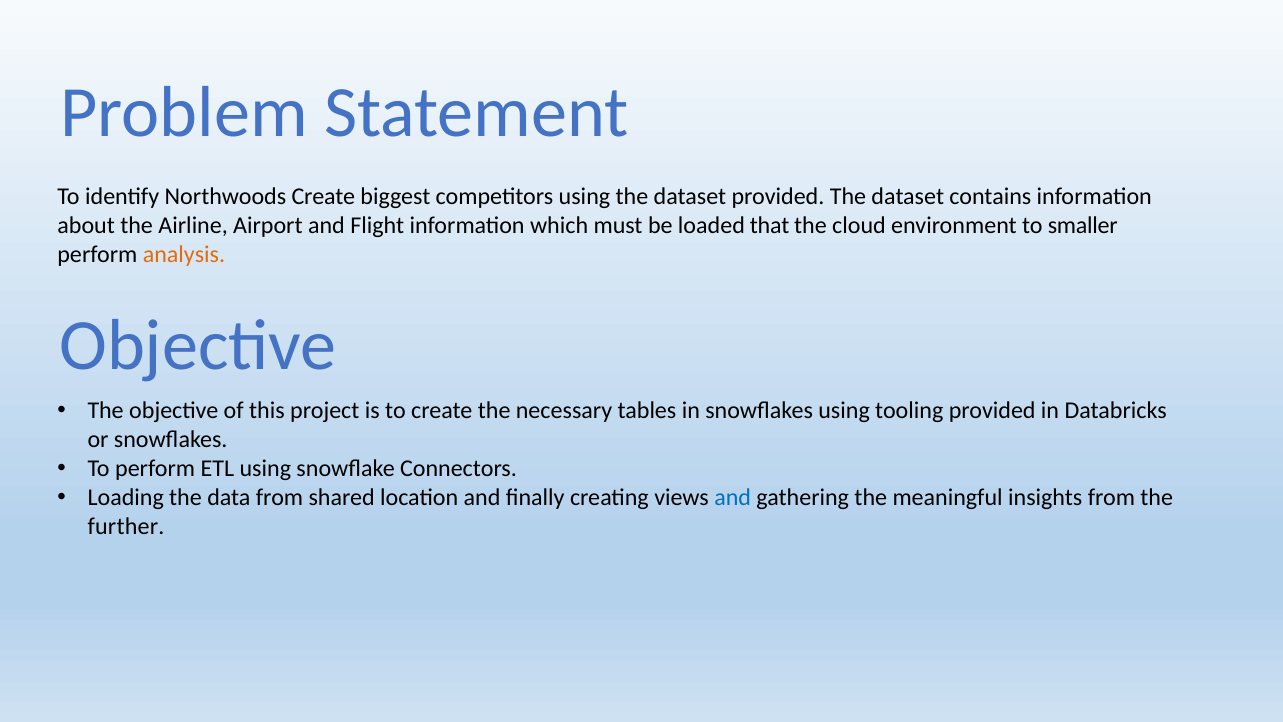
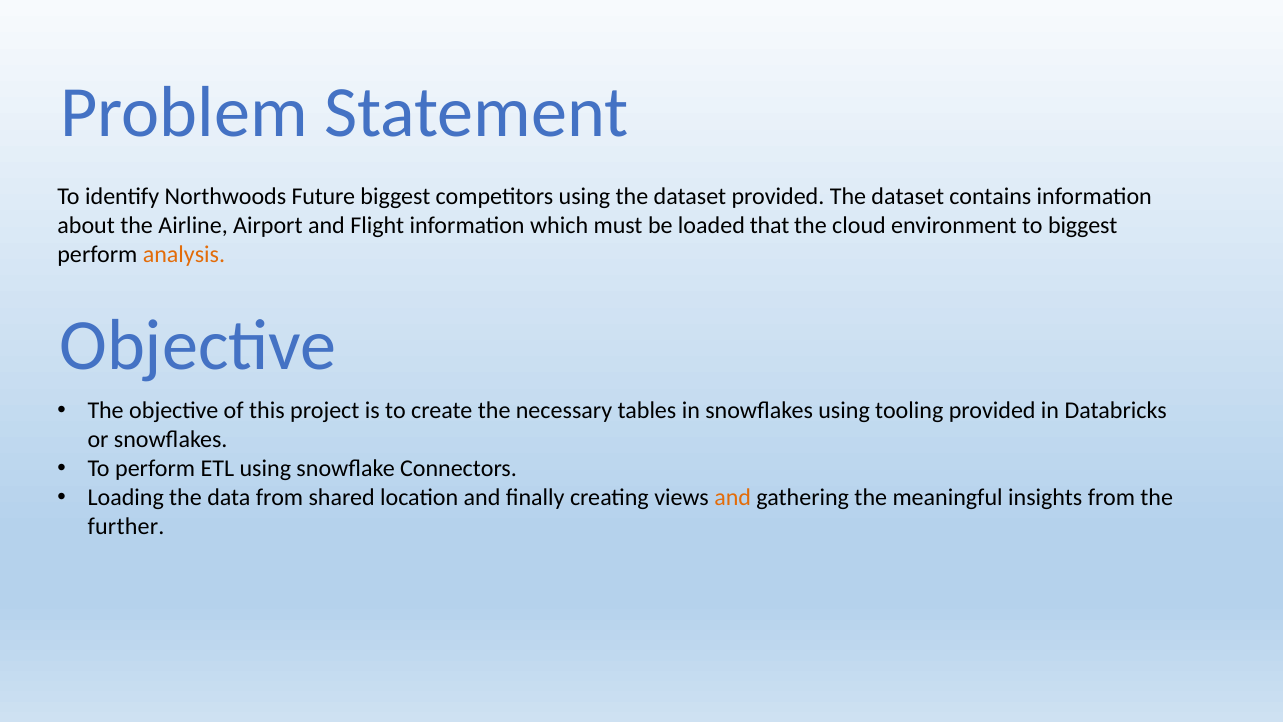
Northwoods Create: Create -> Future
to smaller: smaller -> biggest
and at (733, 497) colour: blue -> orange
